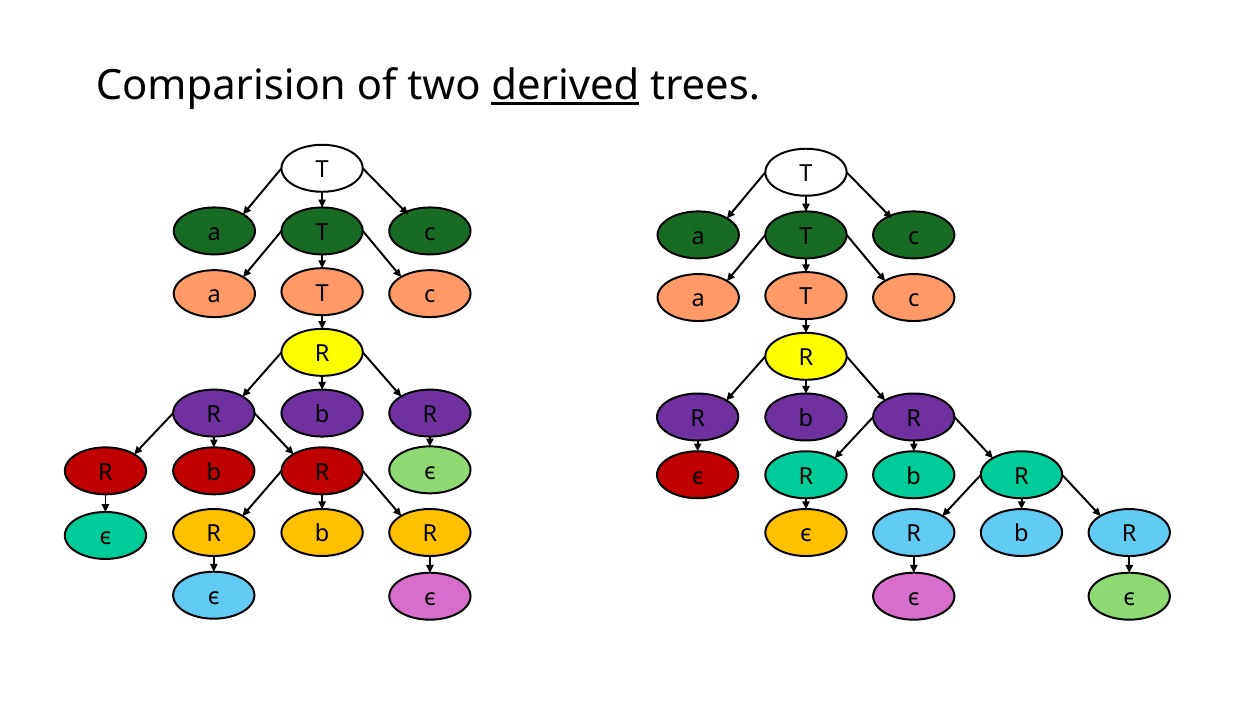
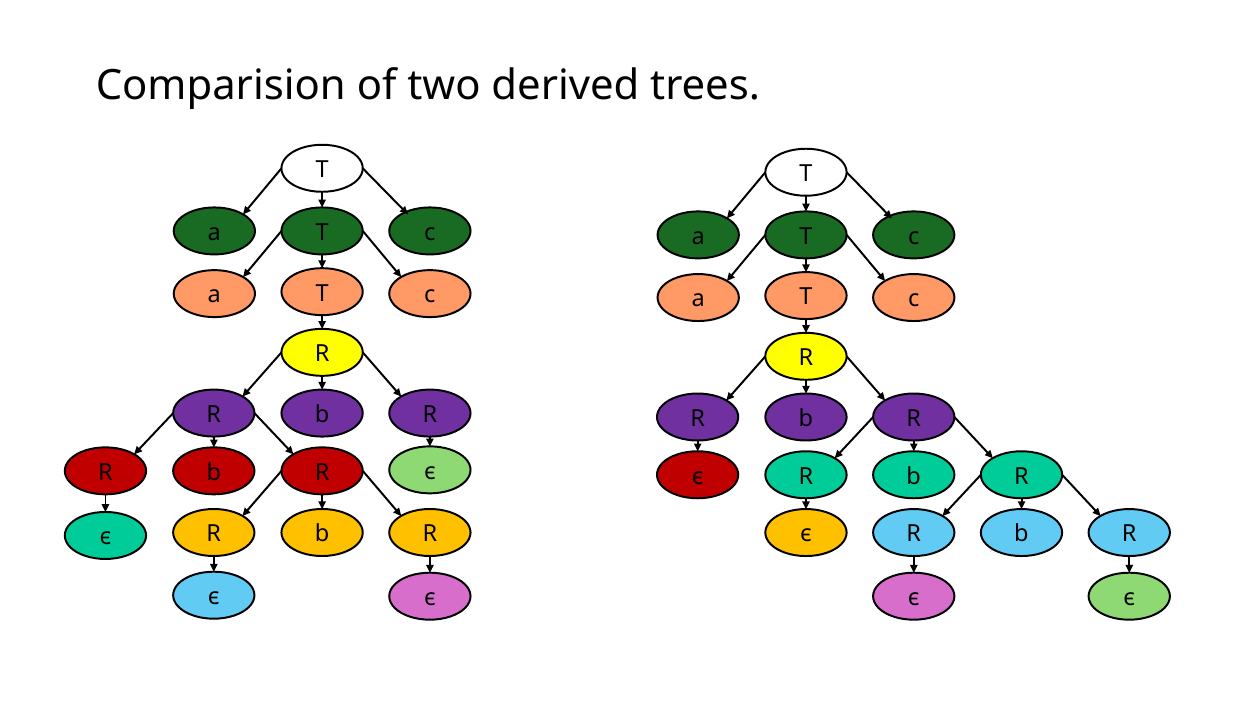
derived underline: present -> none
